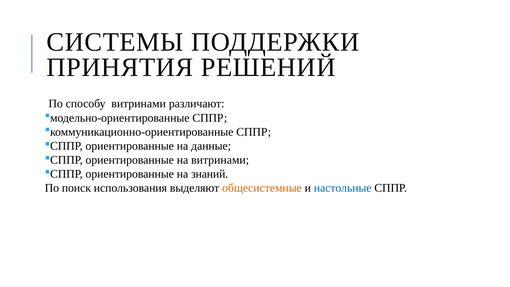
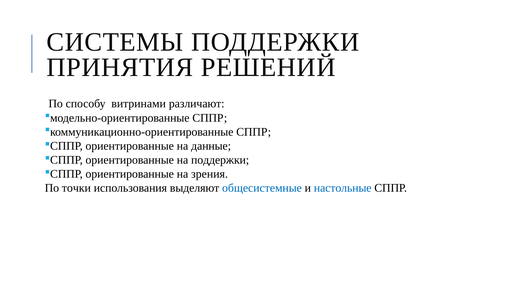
на витринами: витринами -> поддержки
знаний: знаний -> зрения
поиск: поиск -> точки
общесистемные colour: orange -> blue
